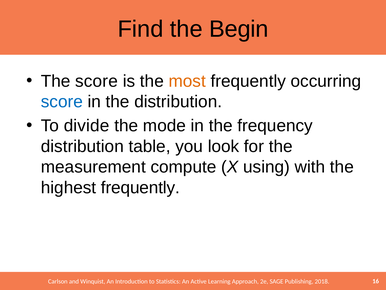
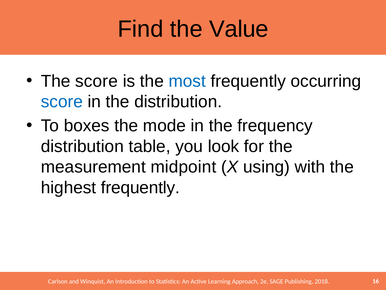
Begin: Begin -> Value
most colour: orange -> blue
divide: divide -> boxes
compute: compute -> midpoint
